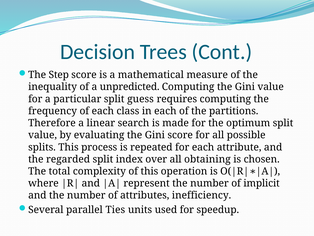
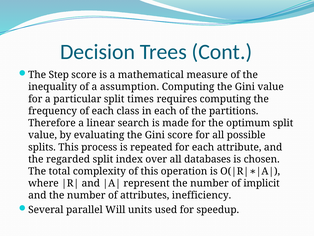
unpredicted: unpredicted -> assumption
guess: guess -> times
obtaining: obtaining -> databases
Ties: Ties -> Will
